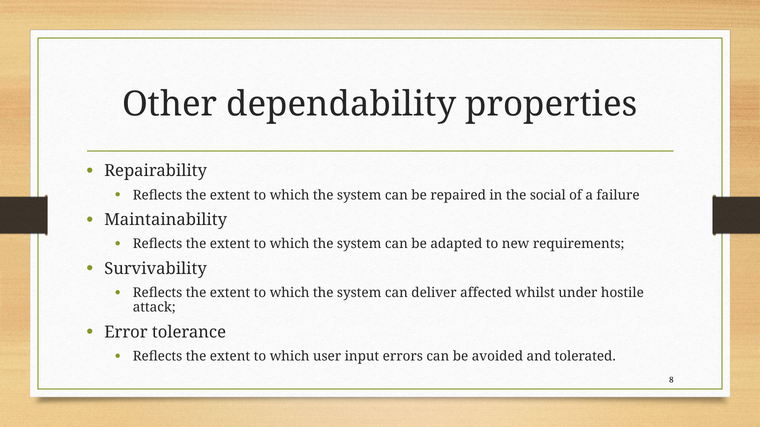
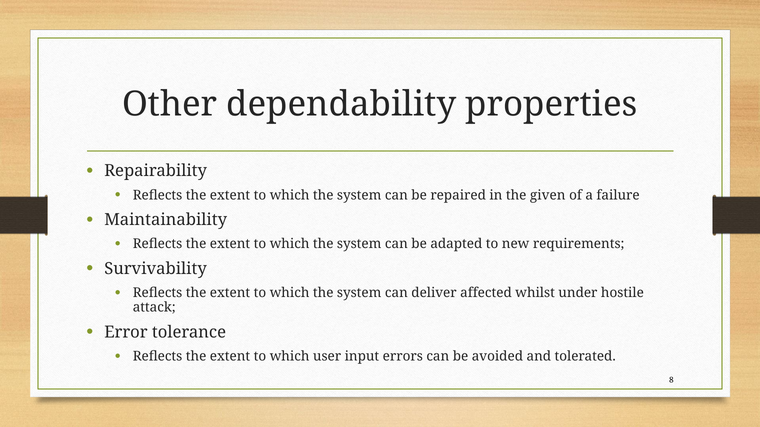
social: social -> given
